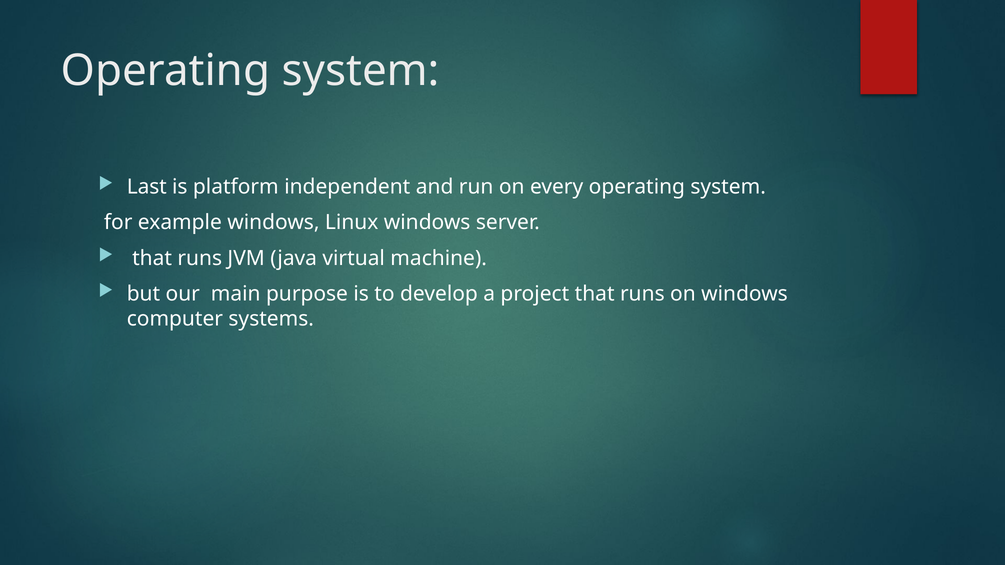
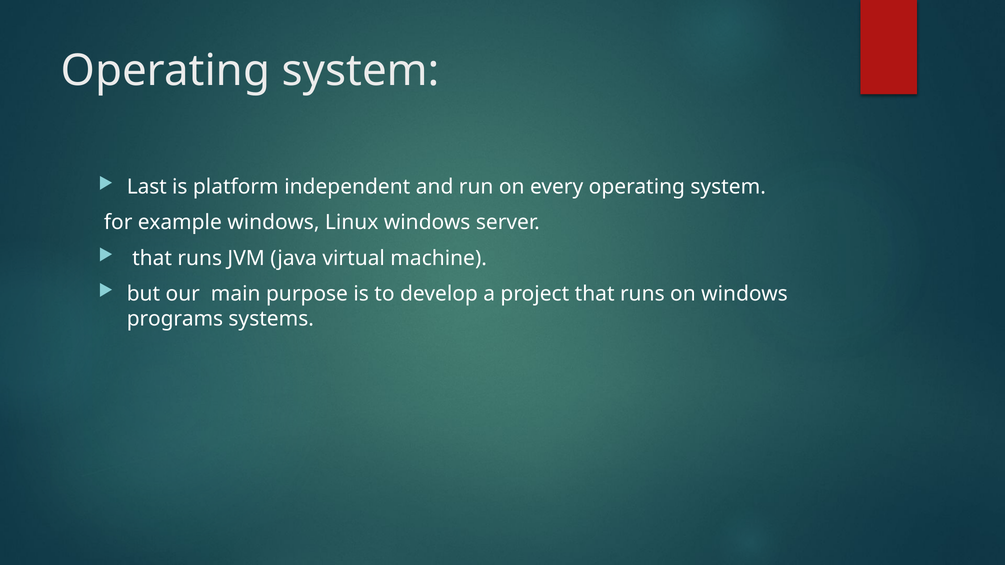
computer: computer -> programs
